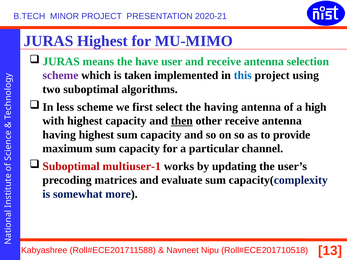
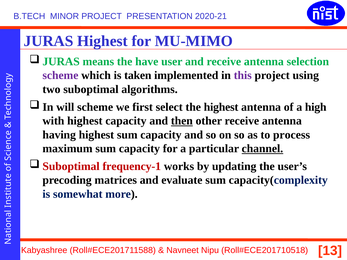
this colour: blue -> purple
less: less -> will
the having: having -> highest
provide: provide -> process
channel underline: none -> present
multiuser-1: multiuser-1 -> frequency-1
